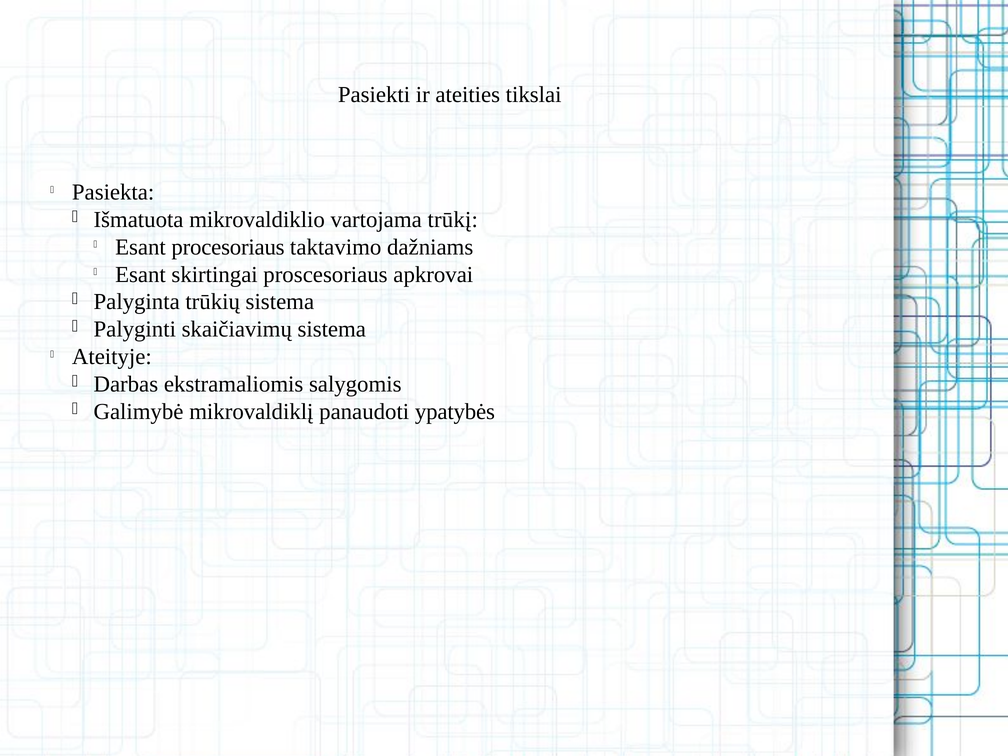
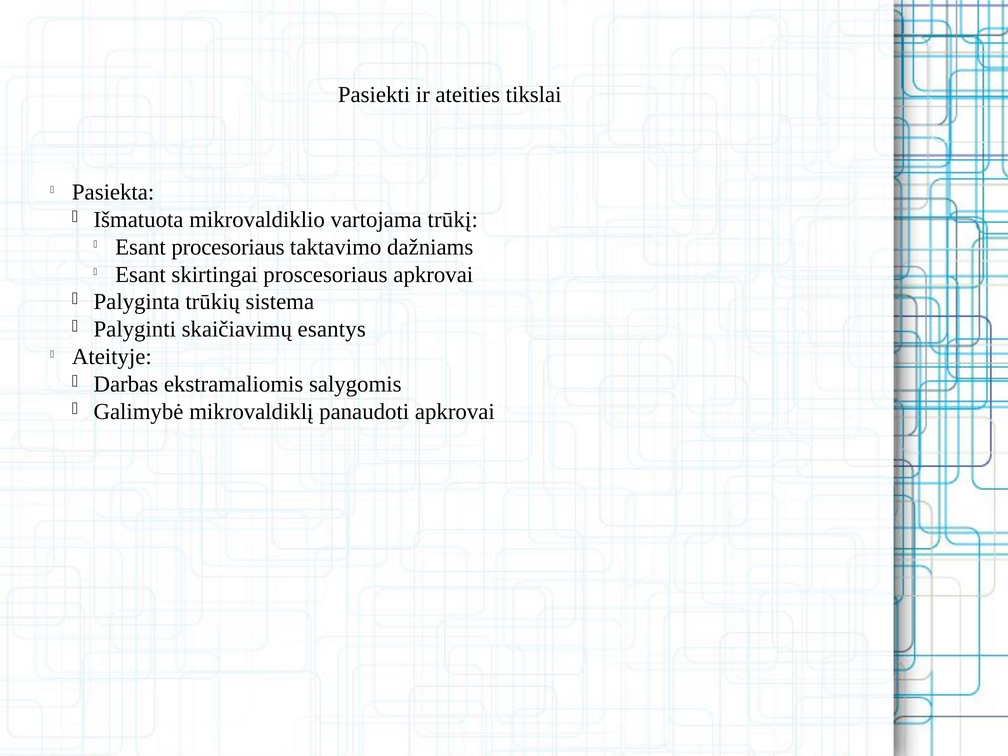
skaičiavimų sistema: sistema -> esantys
panaudoti ypatybės: ypatybės -> apkrovai
